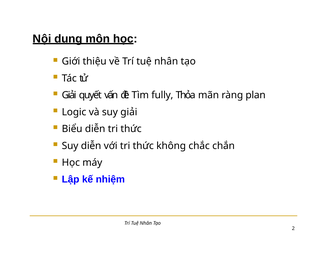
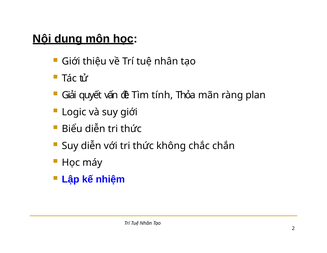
fully: fully -> tính
suy giải: giải -> giới
